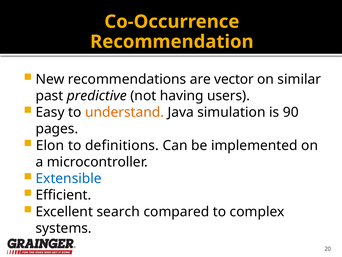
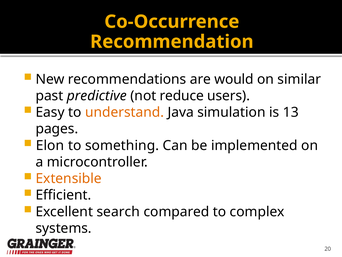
vector: vector -> would
having: having -> reduce
90: 90 -> 13
definitions: definitions -> something
Extensible colour: blue -> orange
